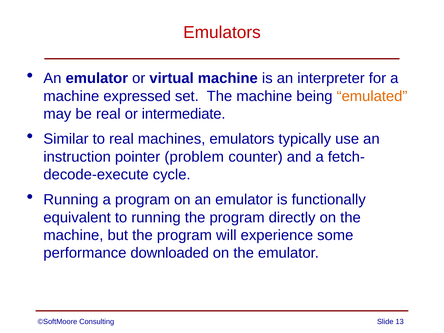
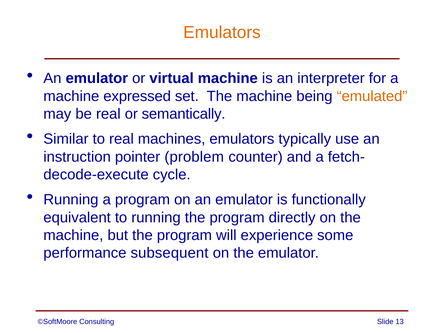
Emulators at (222, 32) colour: red -> orange
intermediate: intermediate -> semantically
downloaded: downloaded -> subsequent
